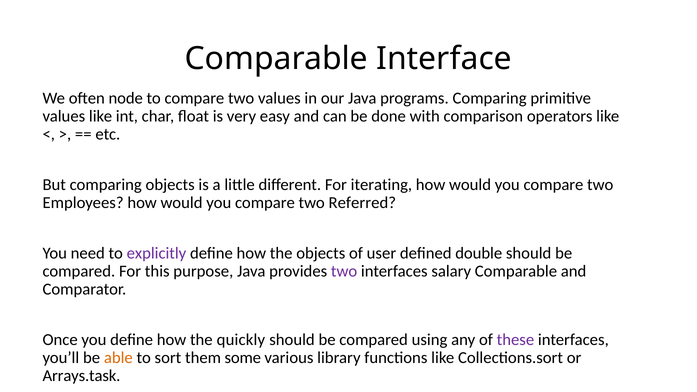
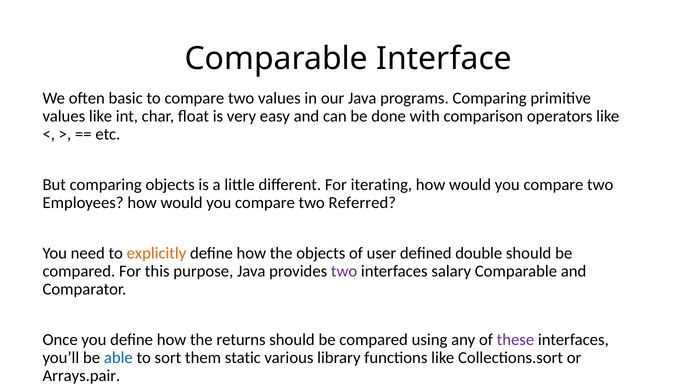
node: node -> basic
explicitly colour: purple -> orange
quickly: quickly -> returns
able colour: orange -> blue
some: some -> static
Arrays.task: Arrays.task -> Arrays.pair
